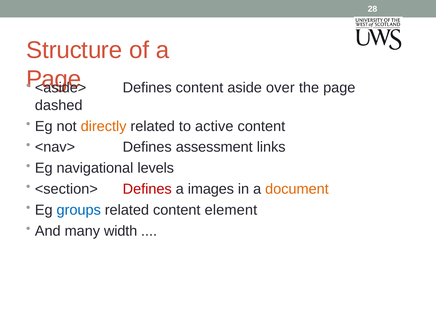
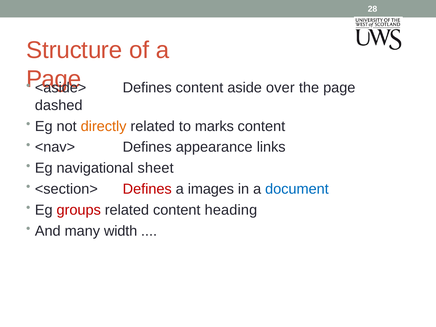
active: active -> marks
assessment: assessment -> appearance
levels: levels -> sheet
document colour: orange -> blue
groups colour: blue -> red
element: element -> heading
